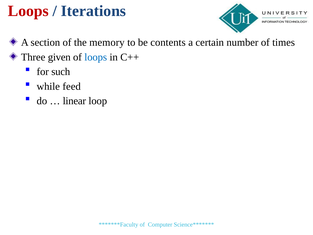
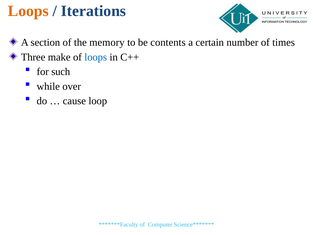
Loops at (28, 11) colour: red -> orange
given: given -> make
feed: feed -> over
linear: linear -> cause
